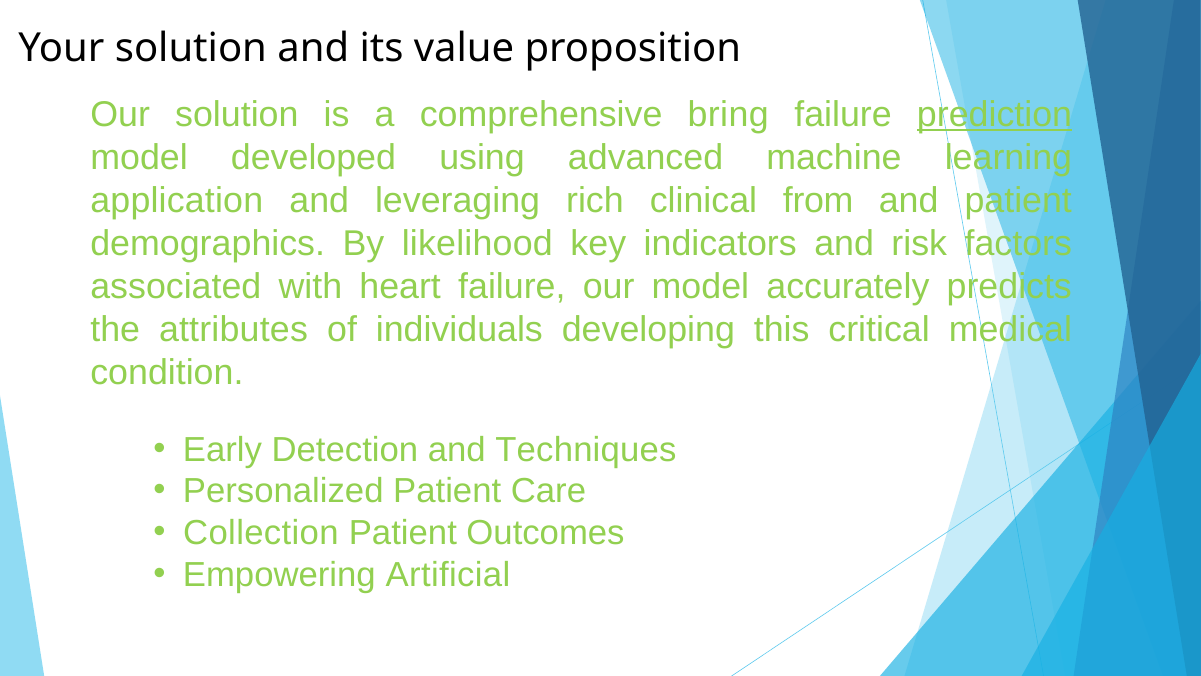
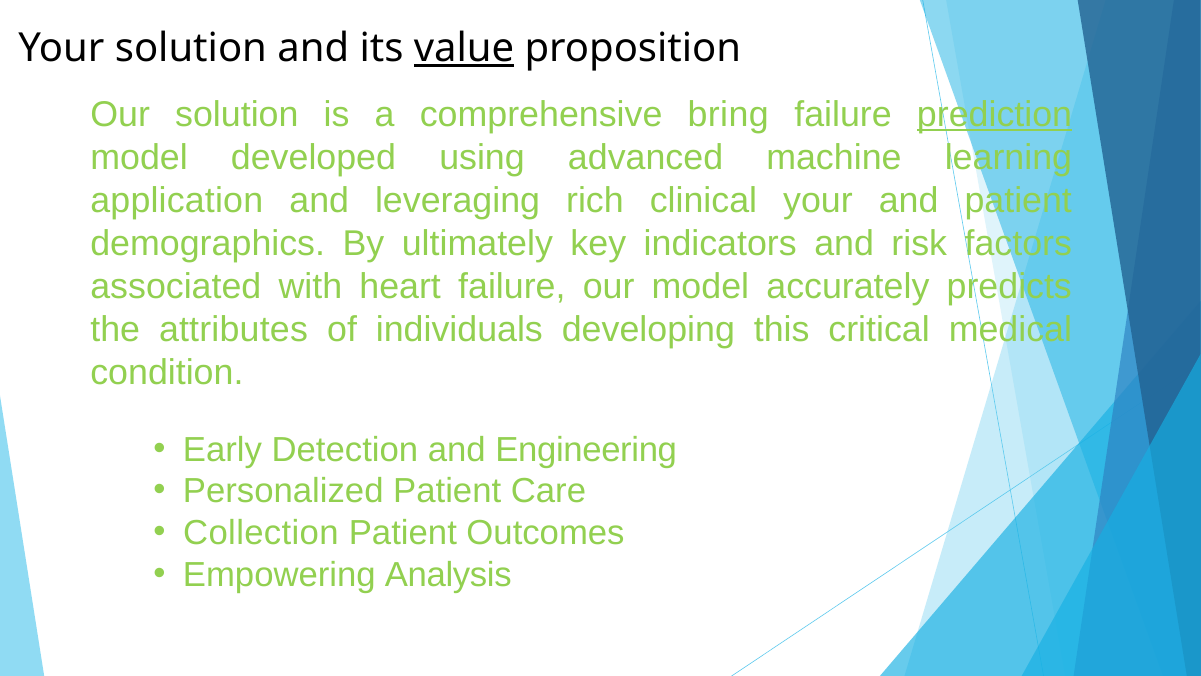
value underline: none -> present
clinical from: from -> your
likelihood: likelihood -> ultimately
Techniques: Techniques -> Engineering
Artificial: Artificial -> Analysis
